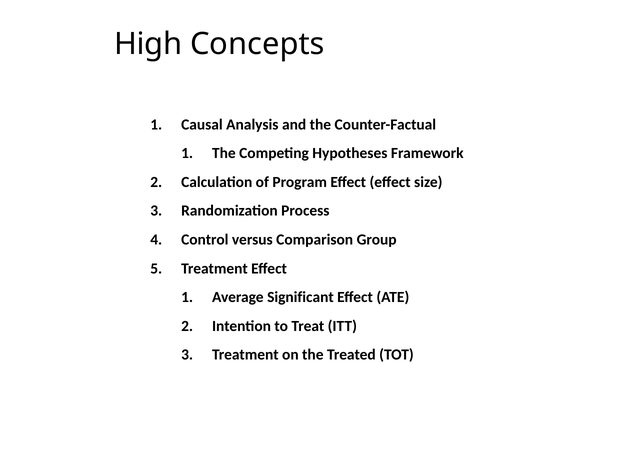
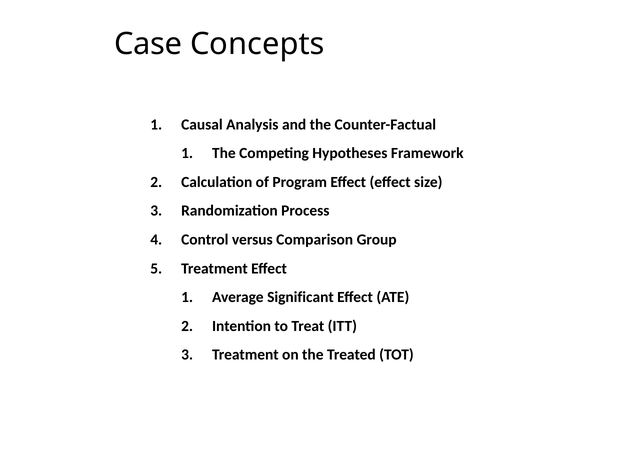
High: High -> Case
